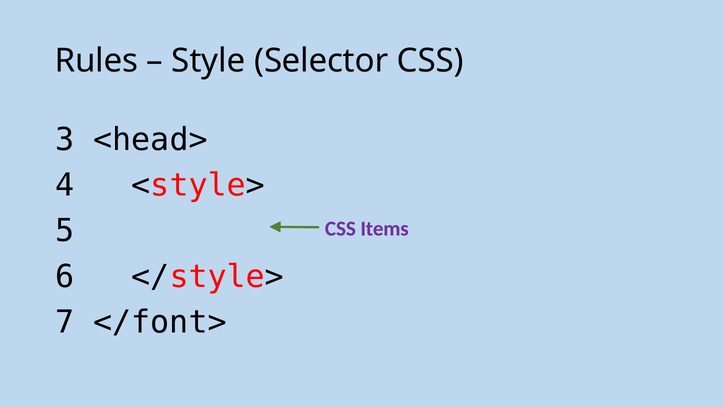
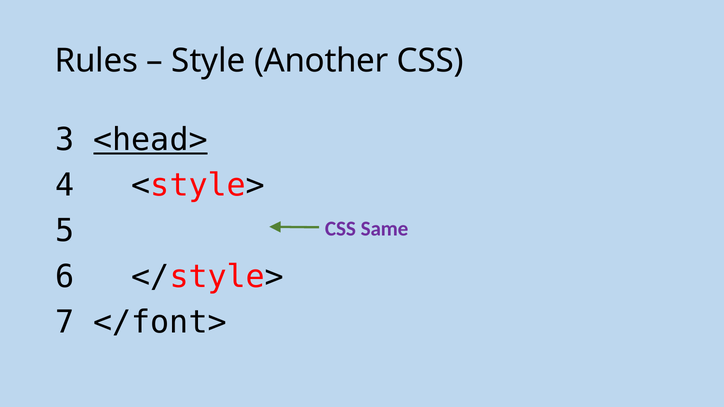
Selector: Selector -> Another
<head> underline: none -> present
Items: Items -> Same
